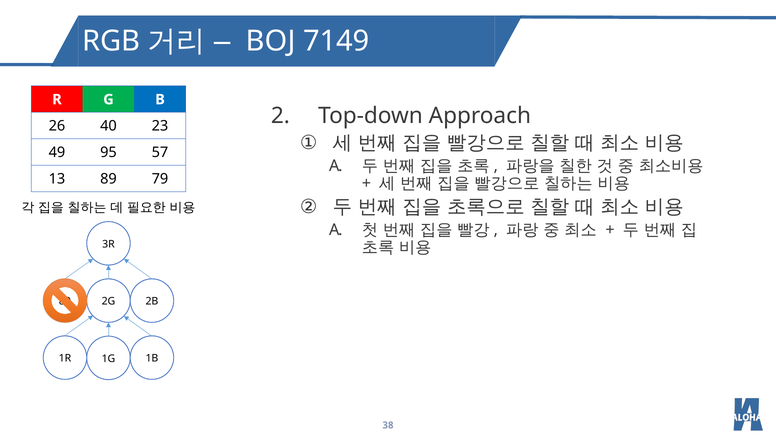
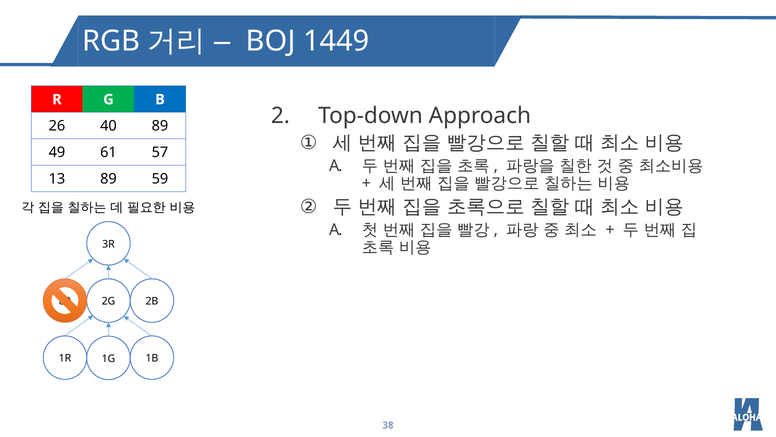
7149: 7149 -> 1449
40 23: 23 -> 89
95: 95 -> 61
79: 79 -> 59
